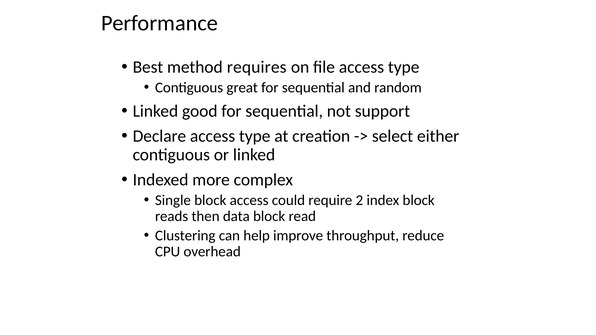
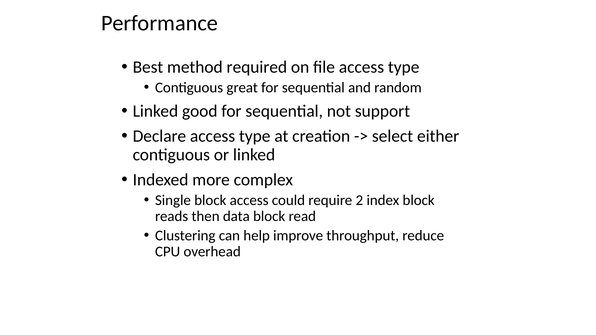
requires: requires -> required
